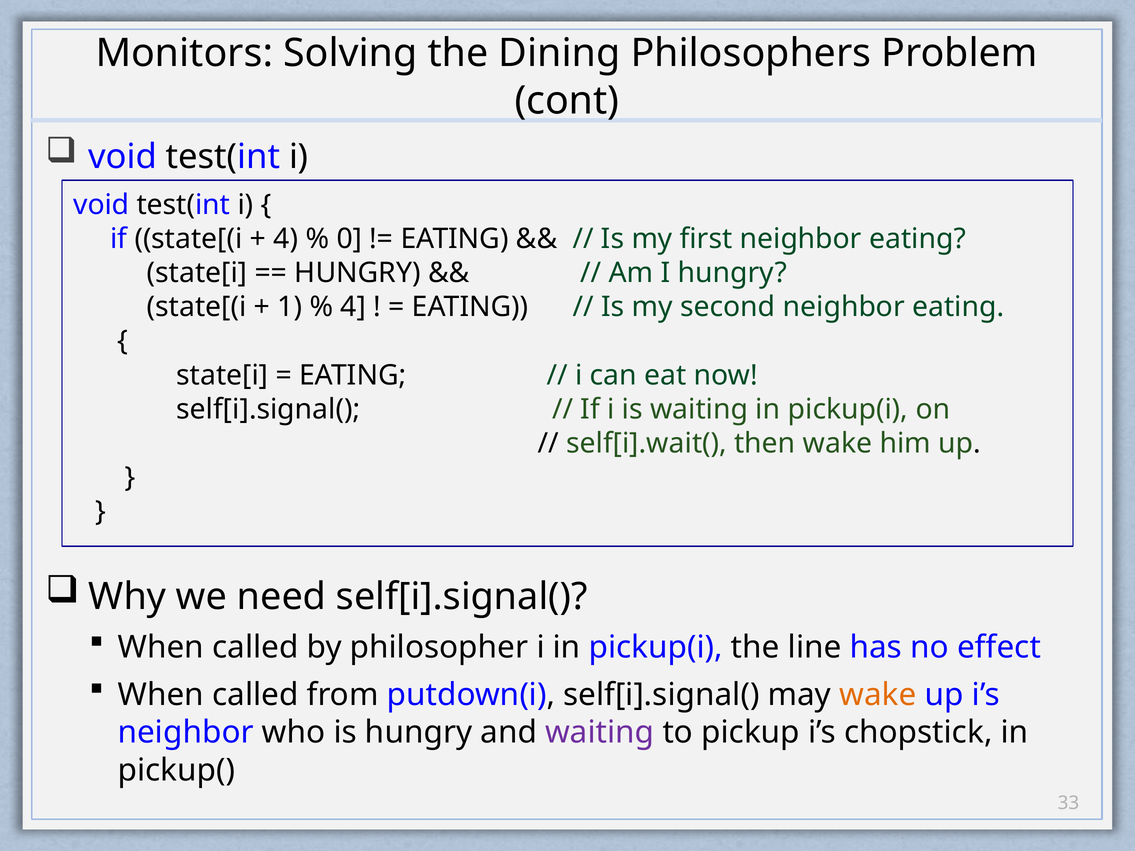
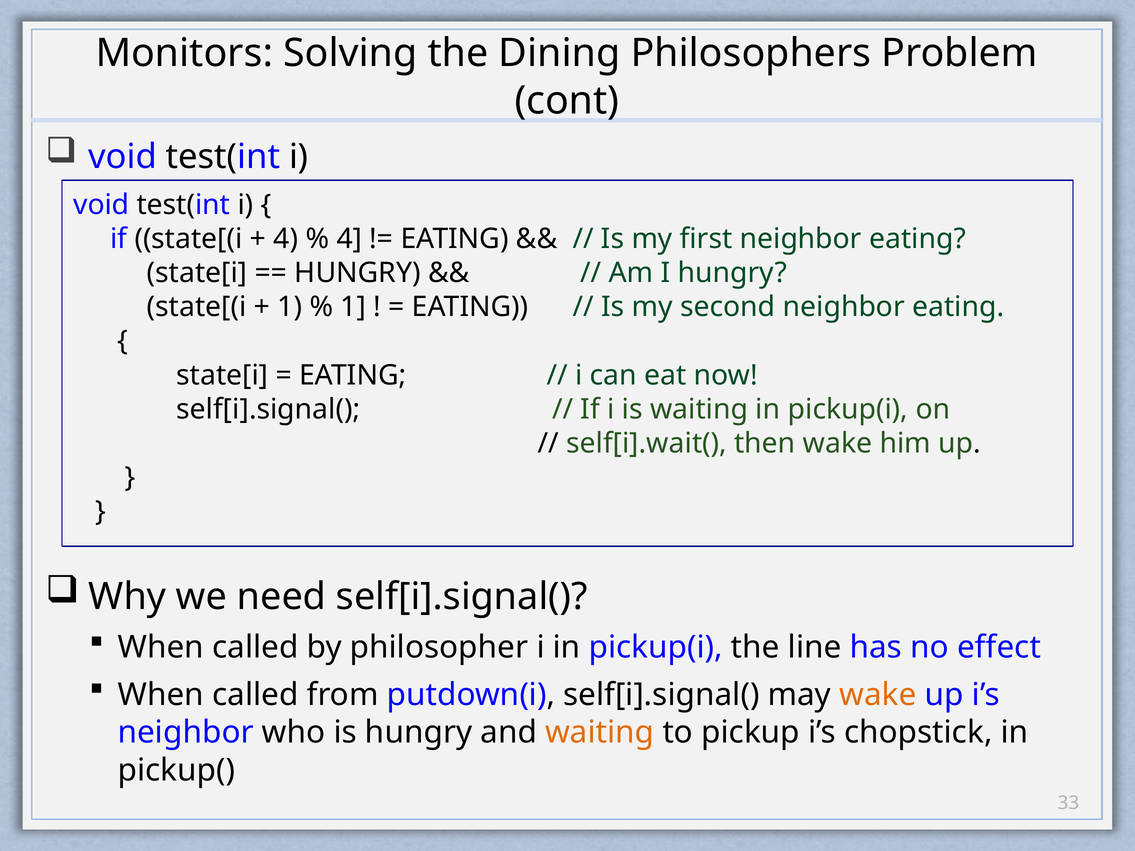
0 at (349, 239): 0 -> 4
4 at (353, 307): 4 -> 1
waiting at (600, 733) colour: purple -> orange
